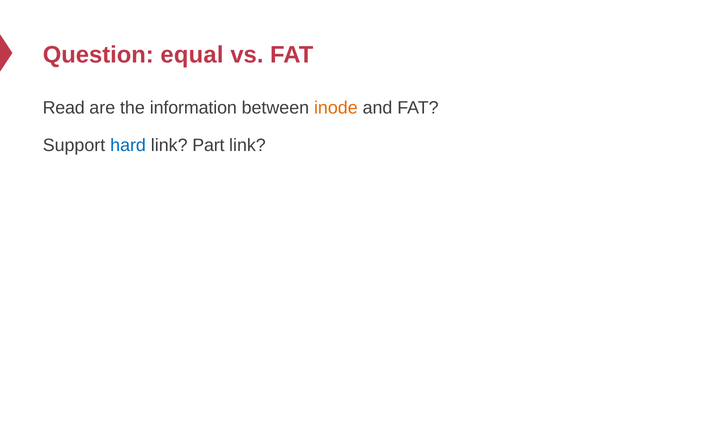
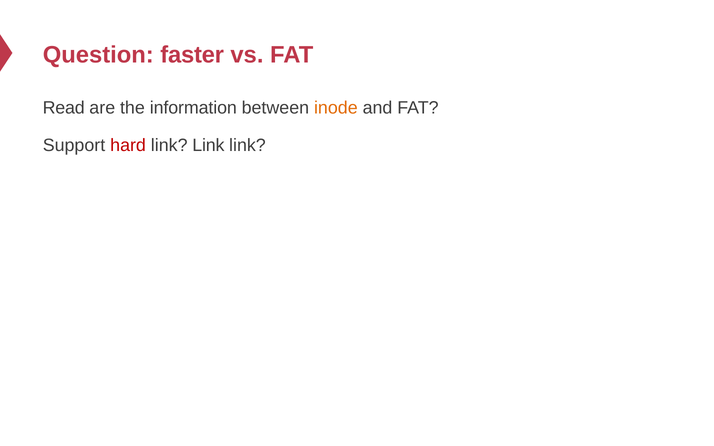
equal: equal -> faster
hard colour: blue -> red
Part at (208, 146): Part -> Link
